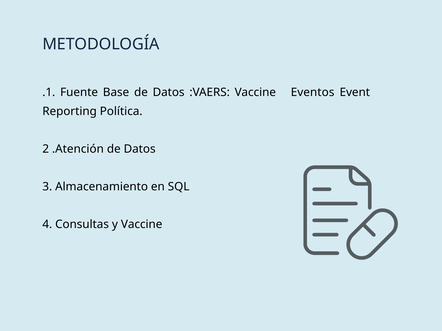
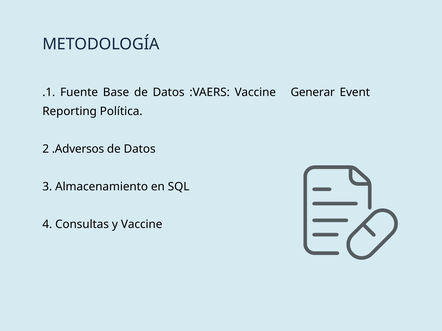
Eventos: Eventos -> Generar
.Atención: .Atención -> .Adversos
